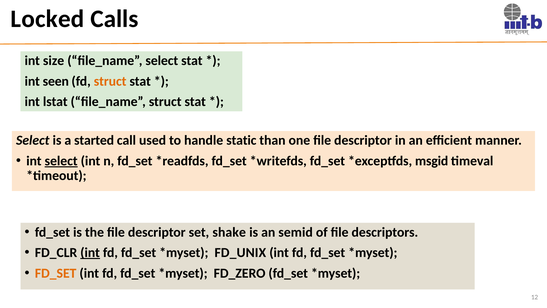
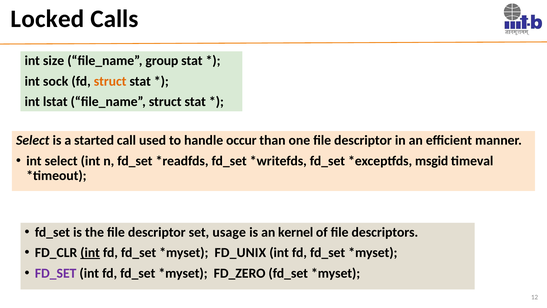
file_name select: select -> group
seen: seen -> sock
static: static -> occur
select at (61, 161) underline: present -> none
shake: shake -> usage
semid: semid -> kernel
FD_SET at (56, 273) colour: orange -> purple
